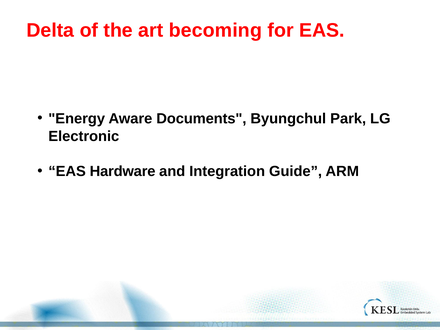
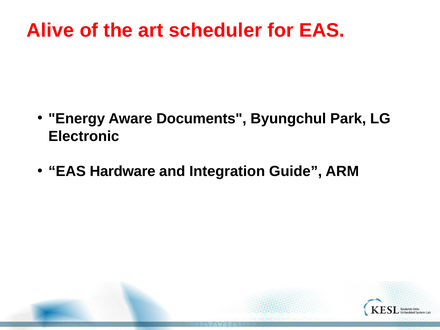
Delta: Delta -> Alive
becoming: becoming -> scheduler
